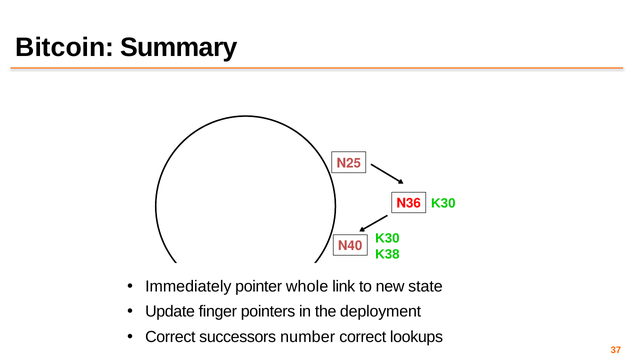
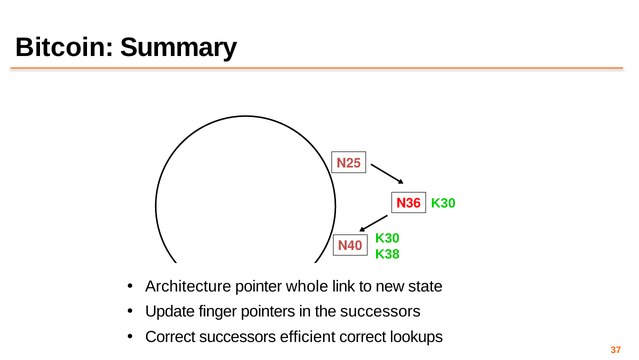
Immediately: Immediately -> Architecture
the deployment: deployment -> successors
number: number -> efficient
